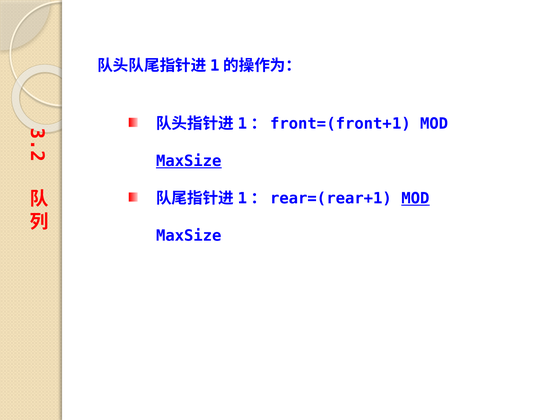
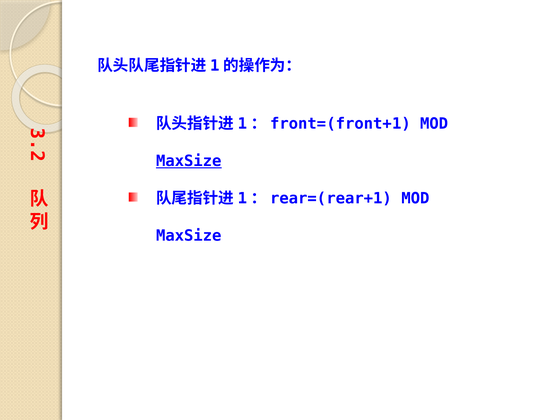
MOD at (415, 198) underline: present -> none
